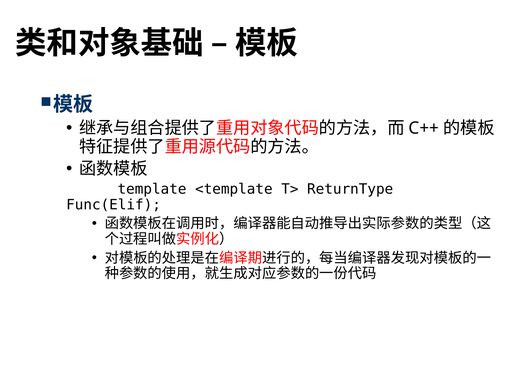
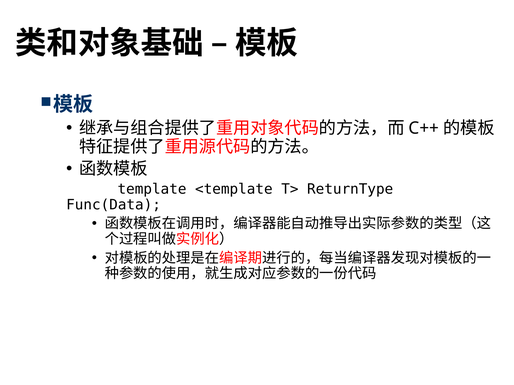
Func(Elif: Func(Elif -> Func(Data
